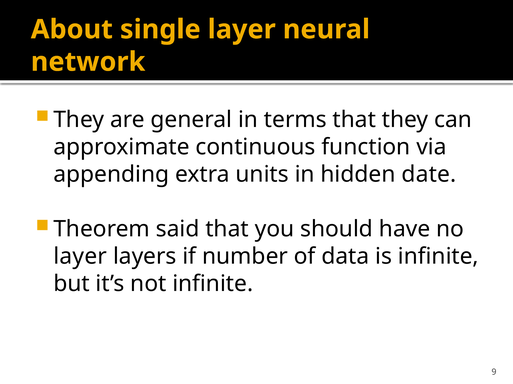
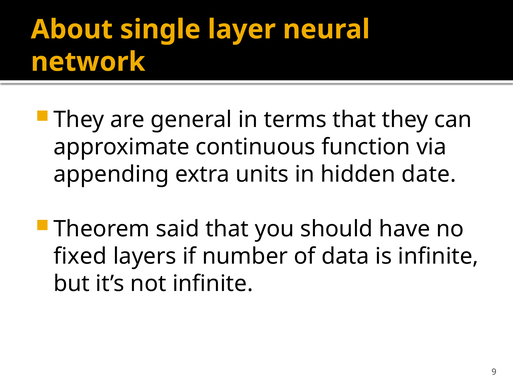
layer at (80, 257): layer -> fixed
